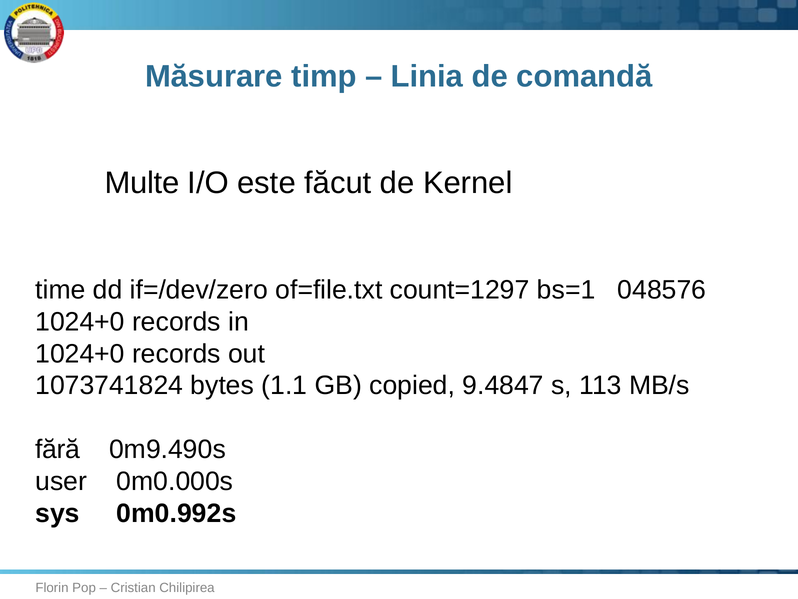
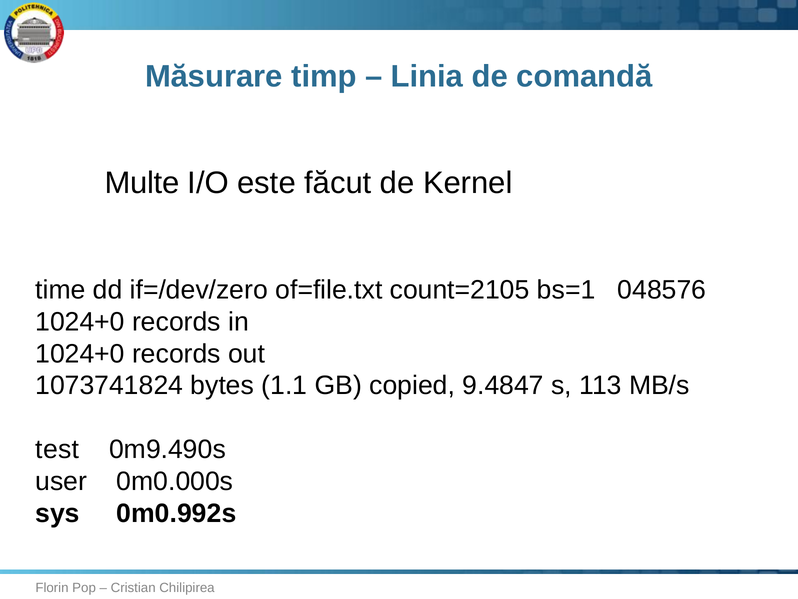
count=1297: count=1297 -> count=2105
fără: fără -> test
